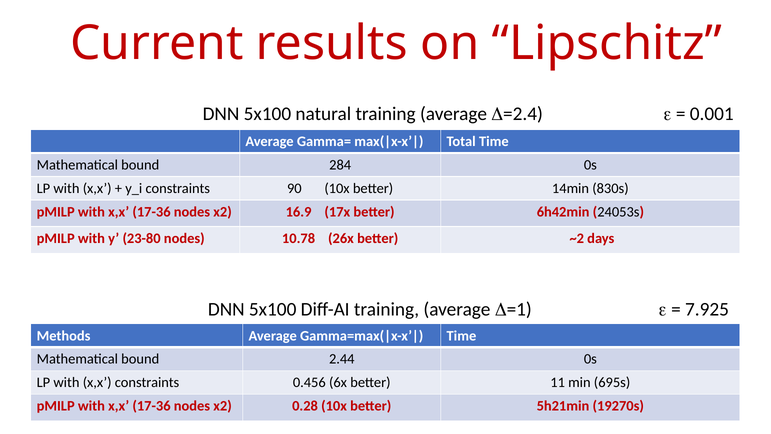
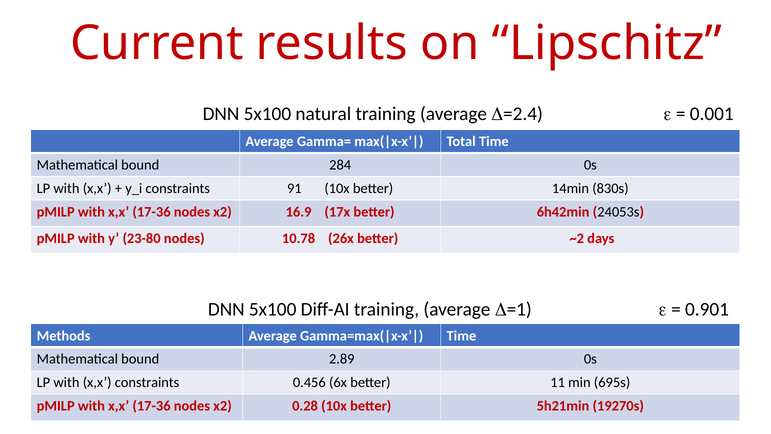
90: 90 -> 91
7.925: 7.925 -> 0.901
2.44: 2.44 -> 2.89
